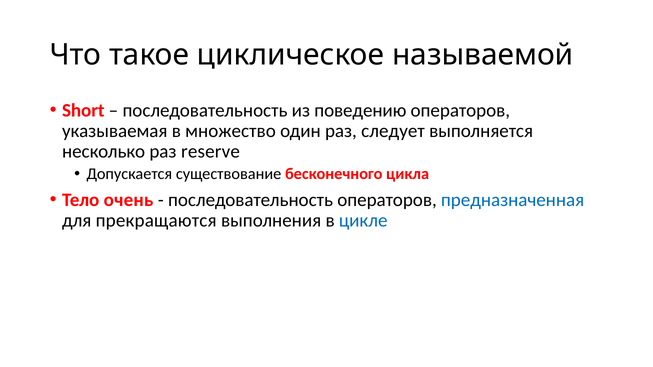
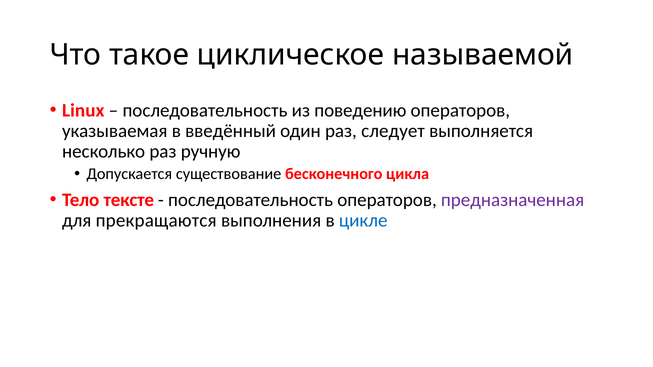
Short: Short -> Linux
множество: множество -> введённый
reserve: reserve -> ручную
очень: очень -> тексте
предназначенная colour: blue -> purple
